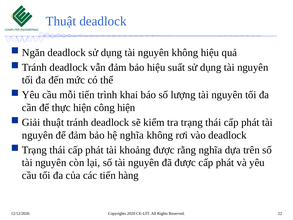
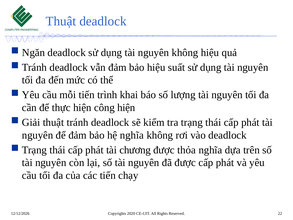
khoảng: khoảng -> chương
rằng: rằng -> thỏa
hàng: hàng -> chạy
